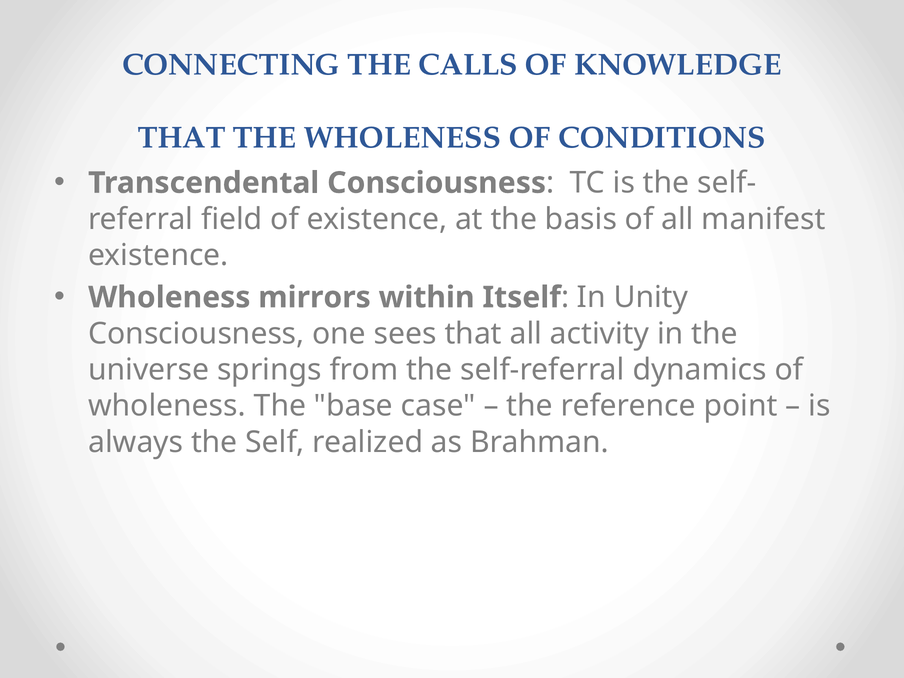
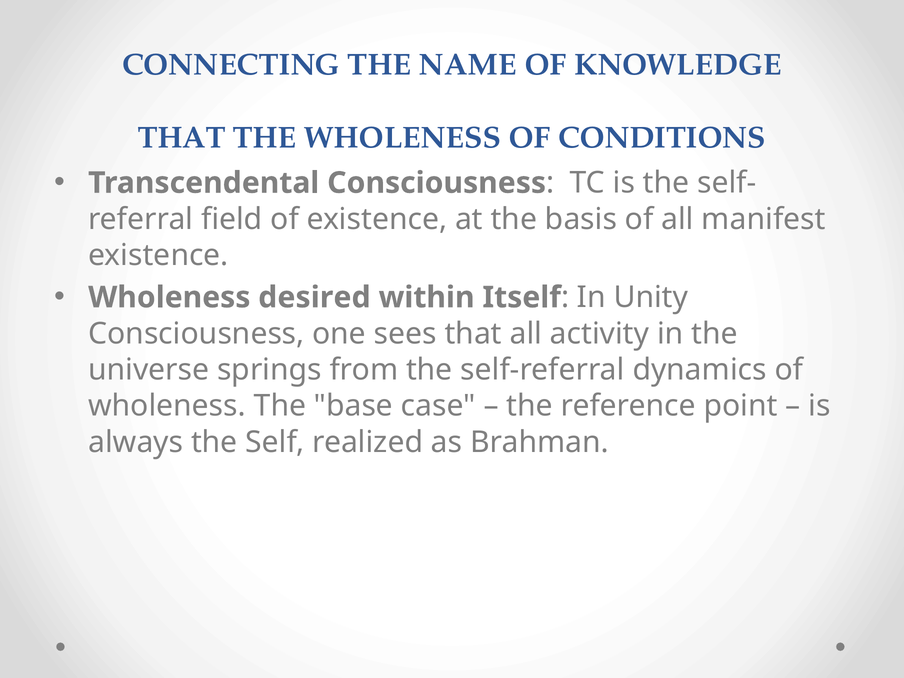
CALLS: CALLS -> NAME
mirrors: mirrors -> desired
